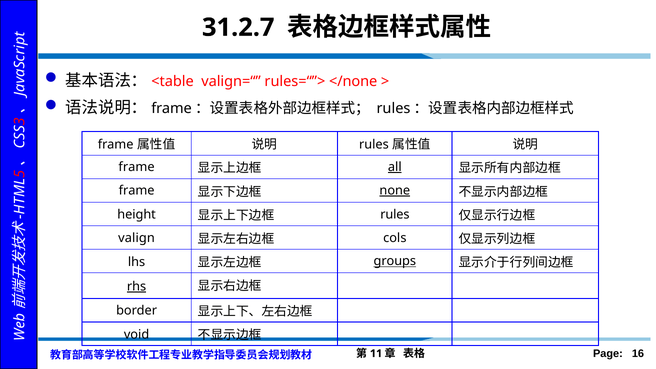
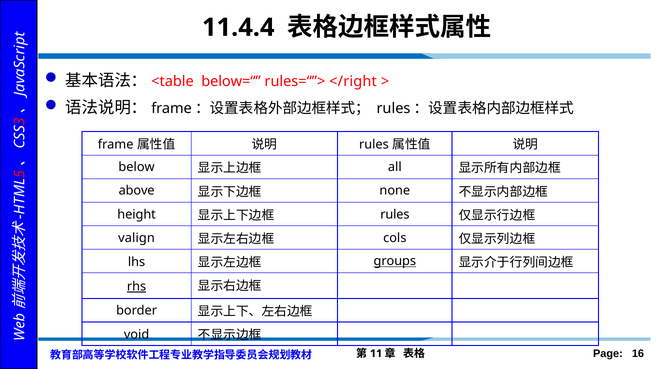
31.2.7: 31.2.7 -> 11.4.4
valign=“: valign=“ -> below=“
</none: </none -> </right
frame at (137, 167): frame -> below
all underline: present -> none
frame at (137, 191): frame -> above
none underline: present -> none
